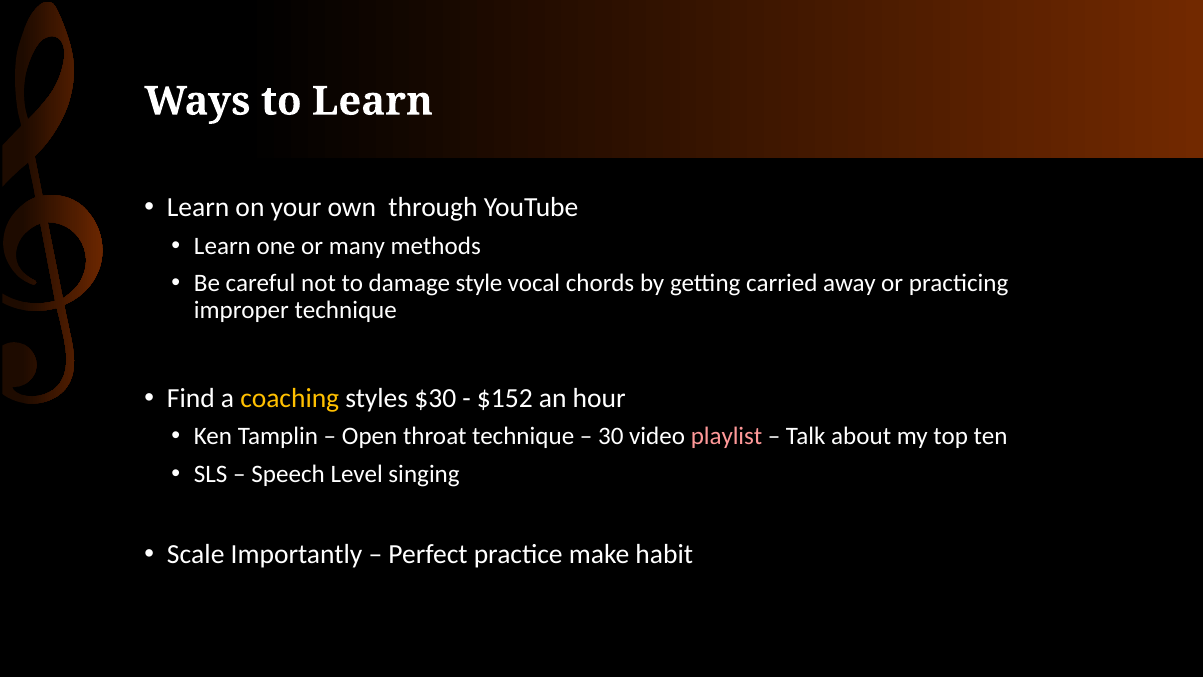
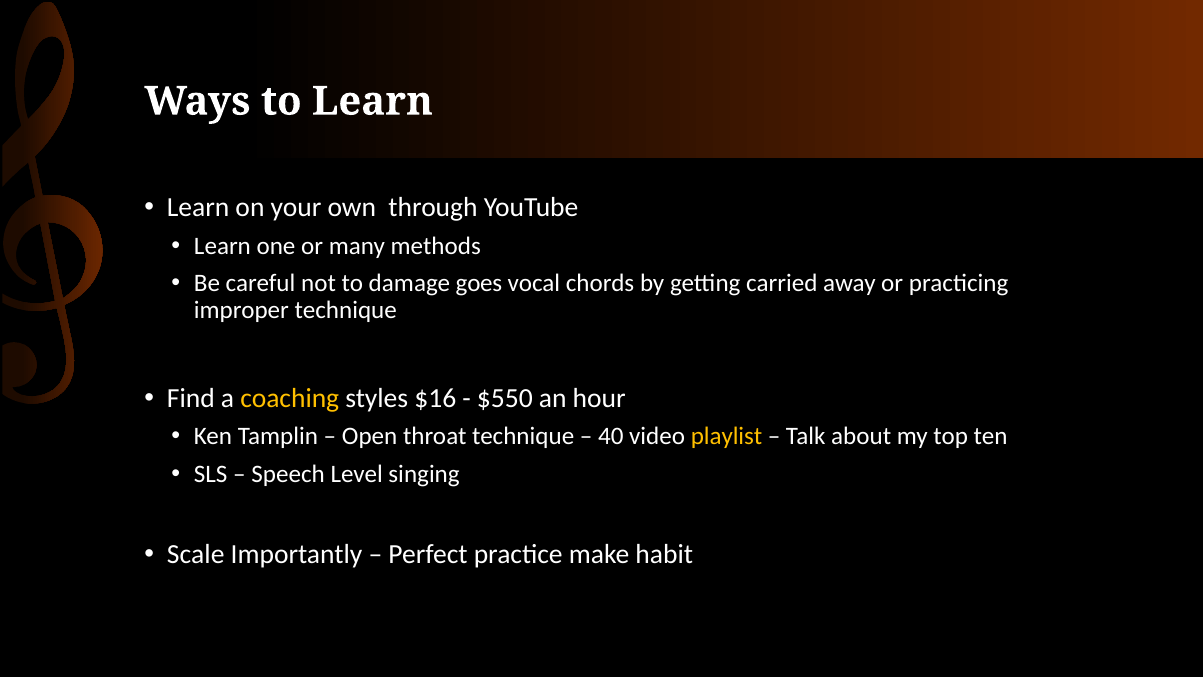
style: style -> goes
$30: $30 -> $16
$152: $152 -> $550
30: 30 -> 40
playlist colour: pink -> yellow
